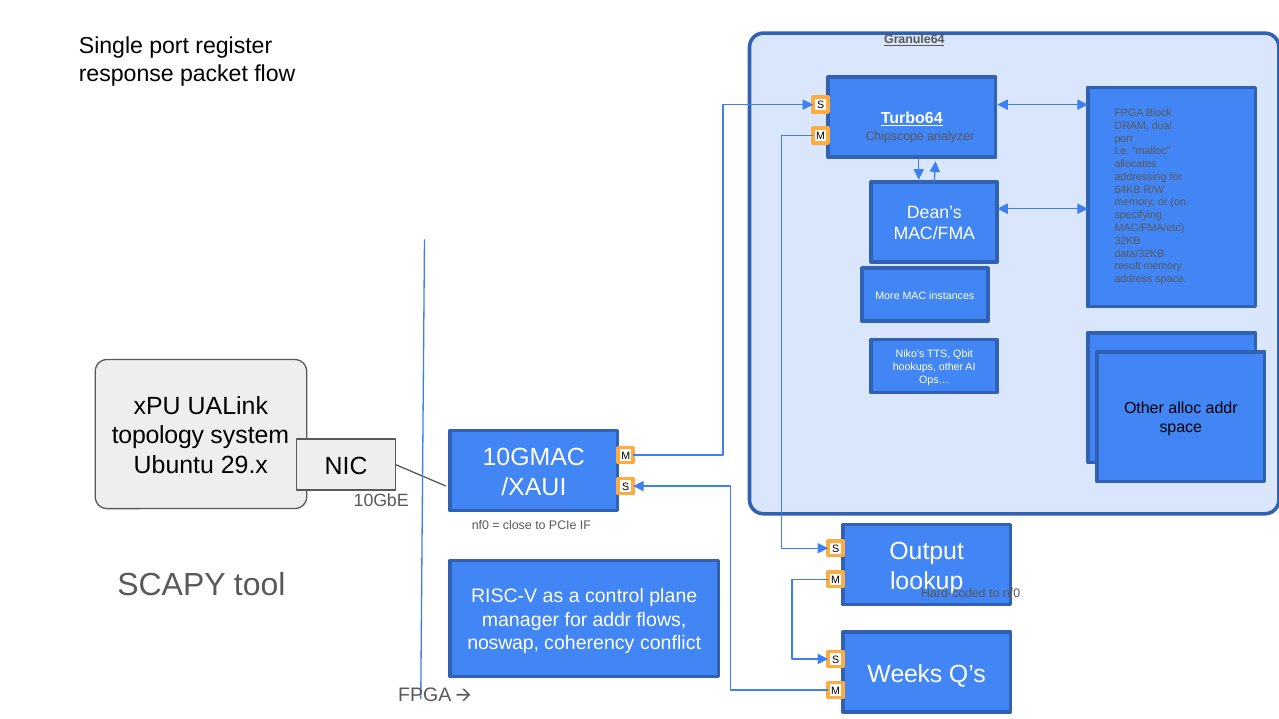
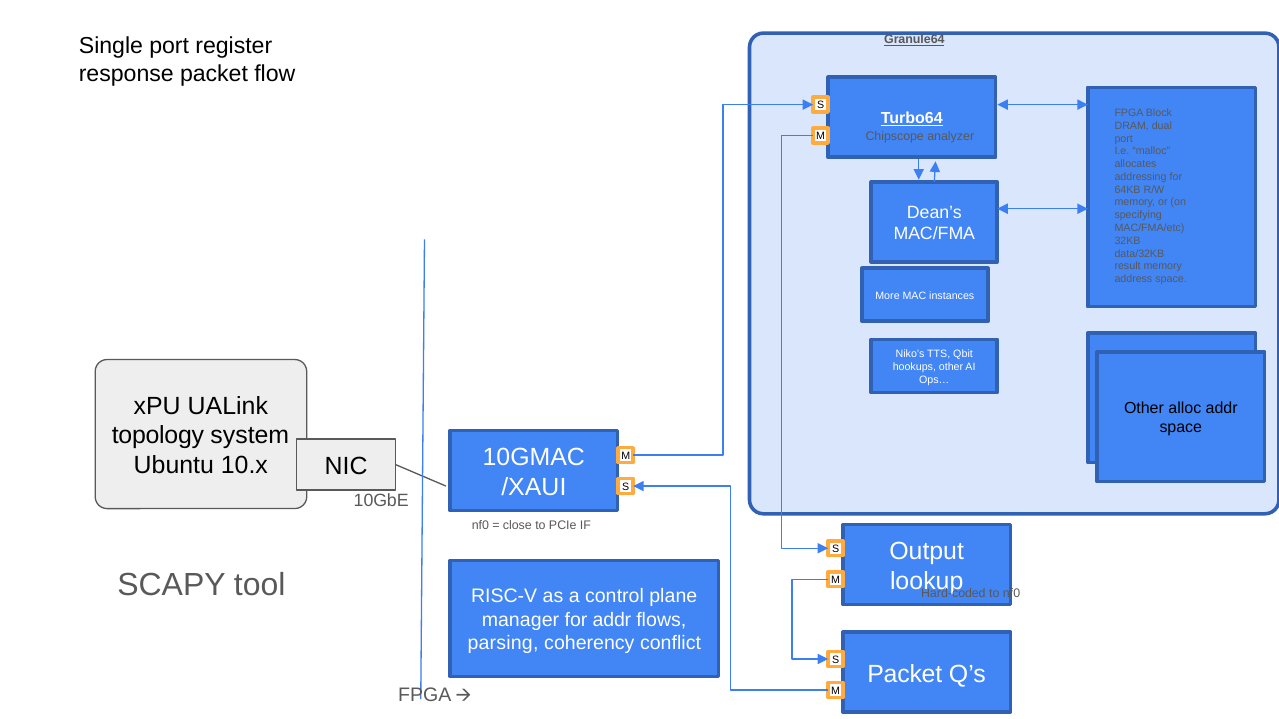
29.x: 29.x -> 10.x
noswap: noswap -> parsing
Weeks at (905, 674): Weeks -> Packet
